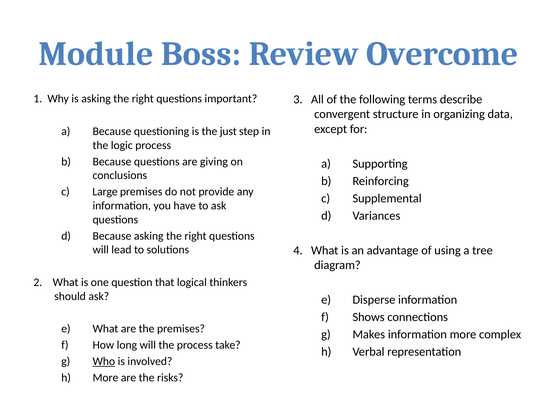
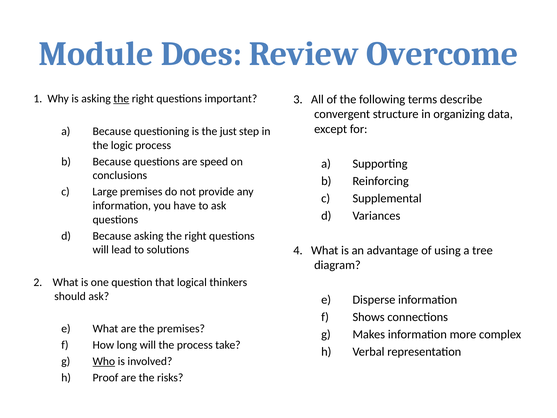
Boss: Boss -> Does
the at (121, 99) underline: none -> present
giving: giving -> speed
More at (105, 377): More -> Proof
